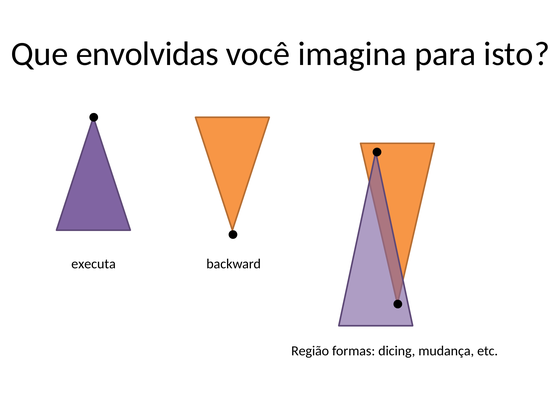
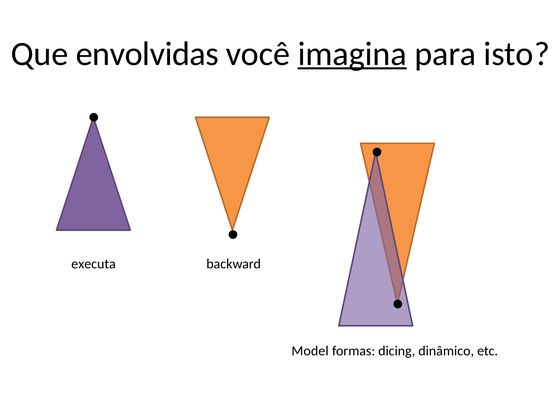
imagina underline: none -> present
Região: Região -> Model
mudança: mudança -> dinâmico
